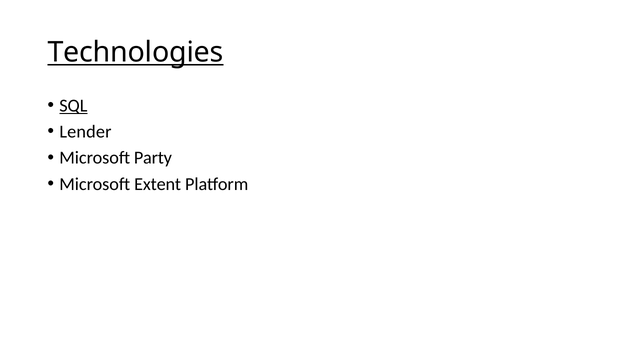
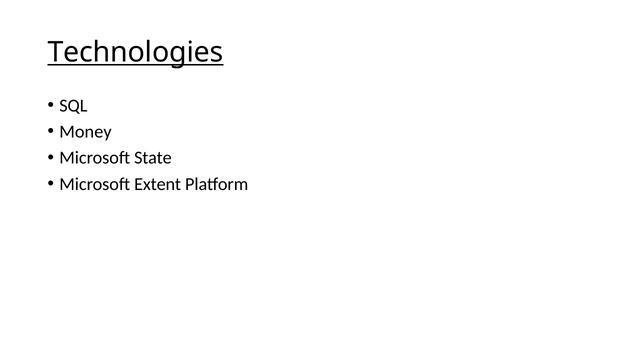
SQL underline: present -> none
Lender: Lender -> Money
Party: Party -> State
